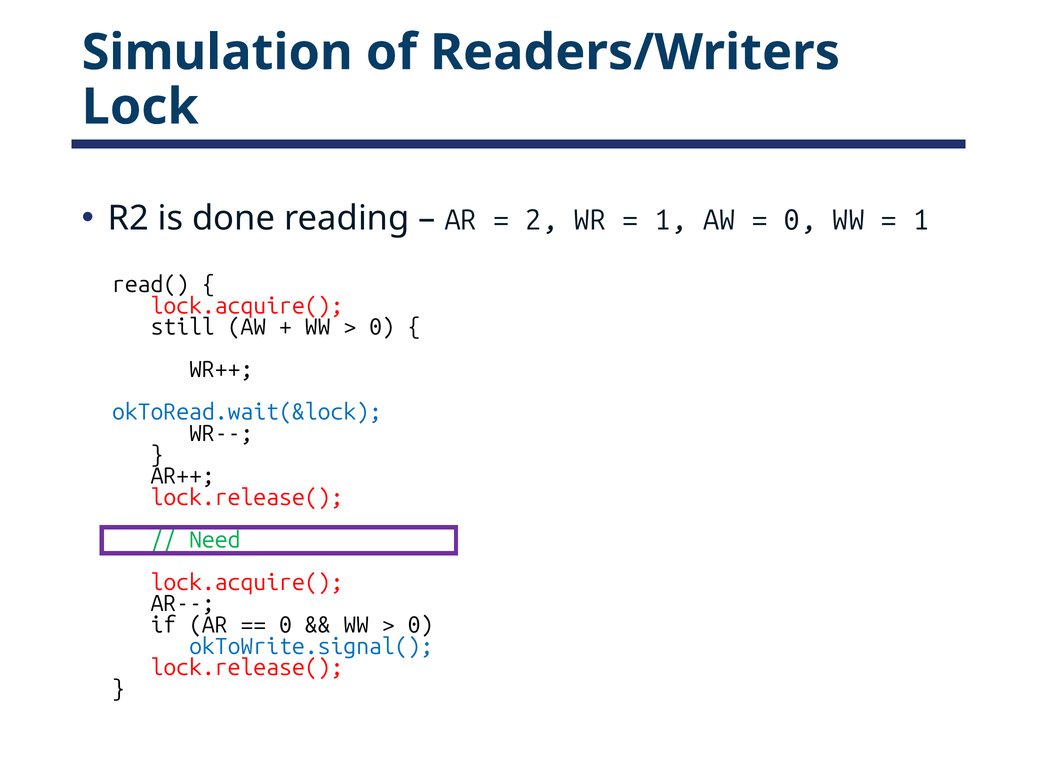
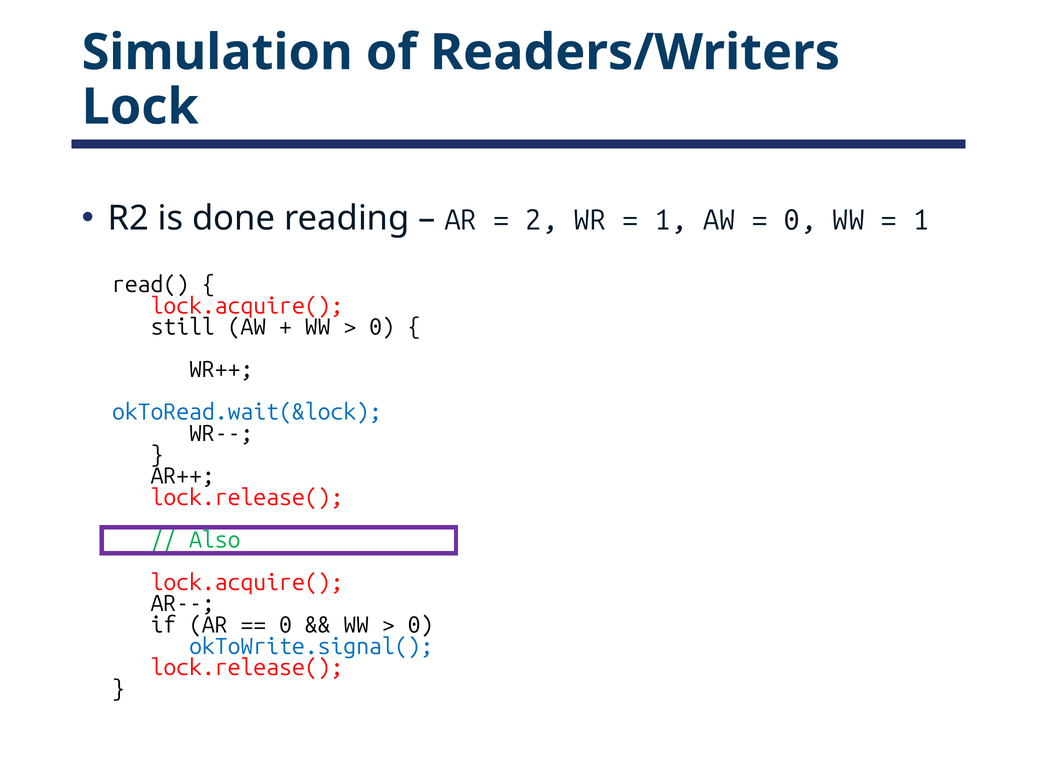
Need: Need -> Also
